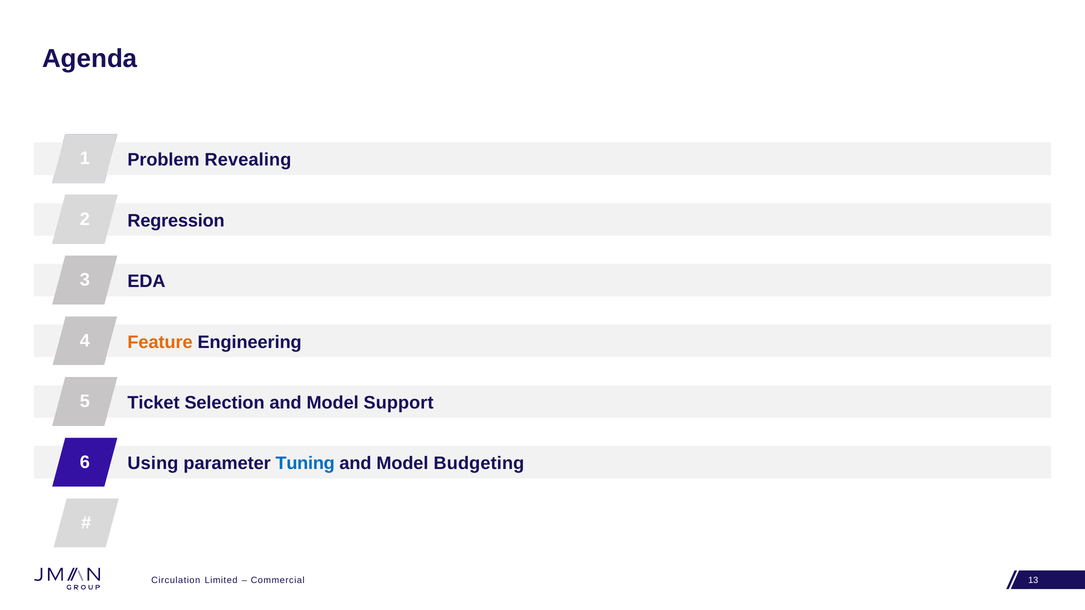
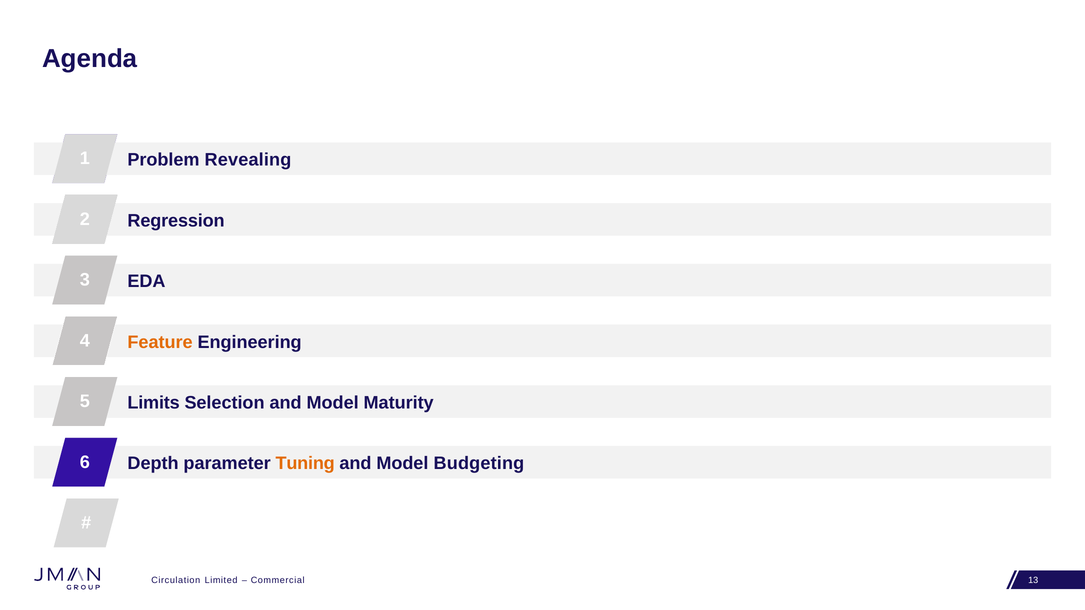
Ticket: Ticket -> Limits
Support: Support -> Maturity
Using: Using -> Depth
Tuning colour: blue -> orange
